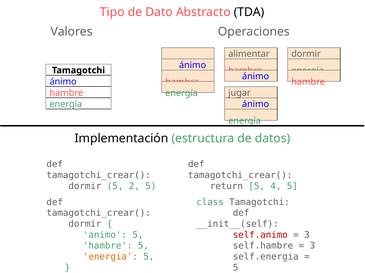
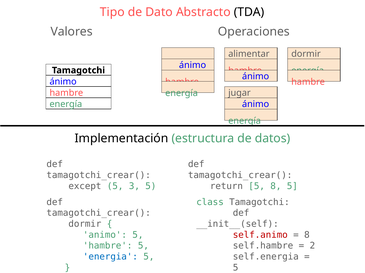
dormir at (85, 187): dormir -> except
2: 2 -> 3
5 4: 4 -> 8
3 at (307, 235): 3 -> 8
3 at (312, 246): 3 -> 2
energia colour: orange -> blue
